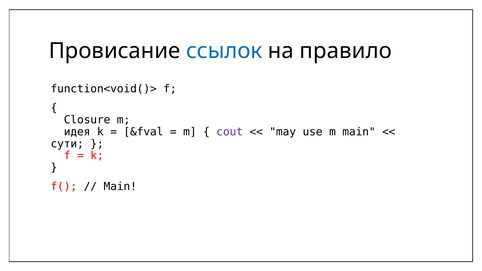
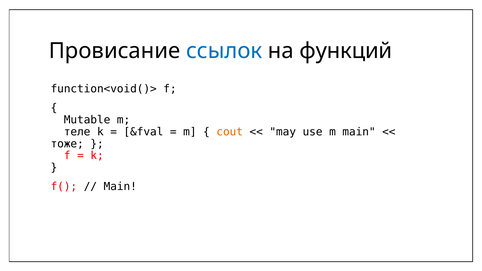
правило: правило -> функций
Closure: Closure -> Mutable
идея: идея -> теле
cout colour: purple -> orange
сути: сути -> тоже
